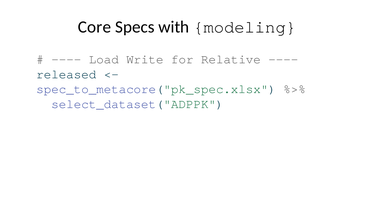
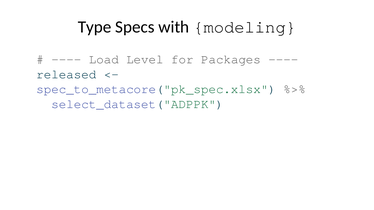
Core: Core -> Type
Write: Write -> Level
Relative: Relative -> Packages
